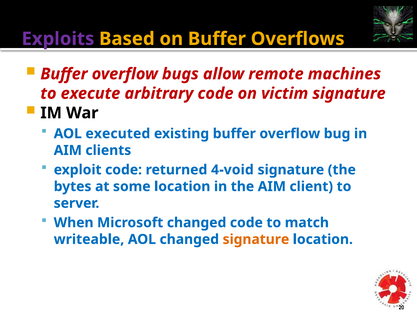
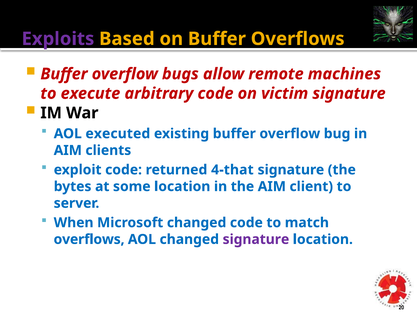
4-void: 4-void -> 4-that
writeable at (89, 239): writeable -> overflows
signature at (256, 239) colour: orange -> purple
